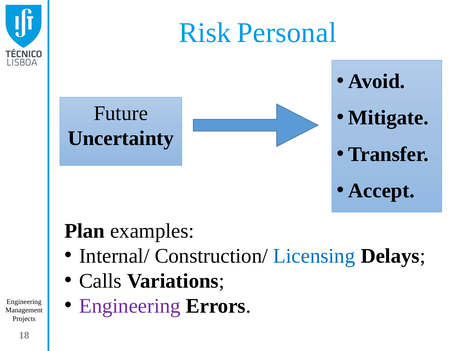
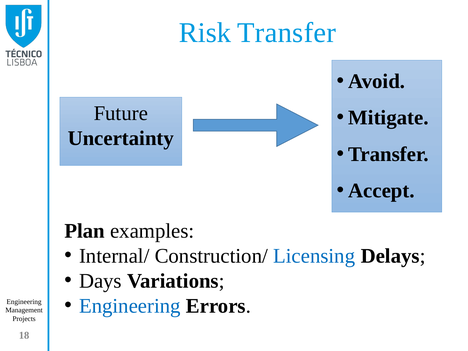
Risk Personal: Personal -> Transfer
Calls: Calls -> Days
Engineering at (130, 306) colour: purple -> blue
